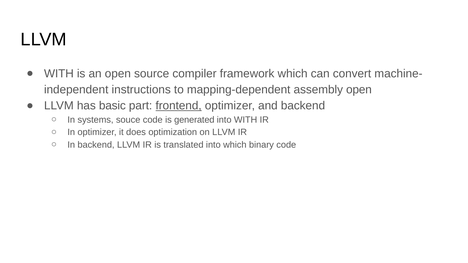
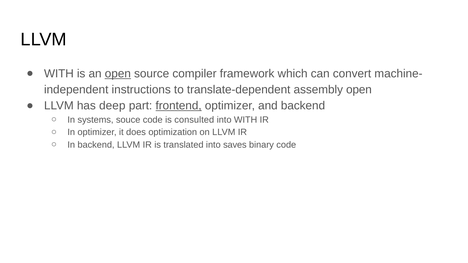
open at (118, 74) underline: none -> present
mapping-dependent: mapping-dependent -> translate-dependent
basic: basic -> deep
generated: generated -> consulted
into which: which -> saves
